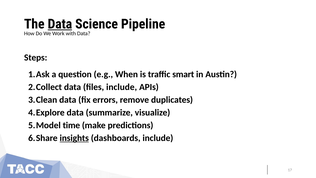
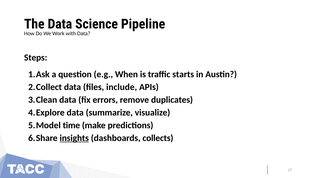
Data at (60, 24) underline: present -> none
smart: smart -> starts
dashboards include: include -> collects
